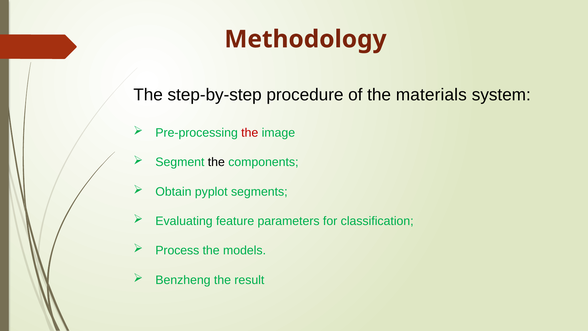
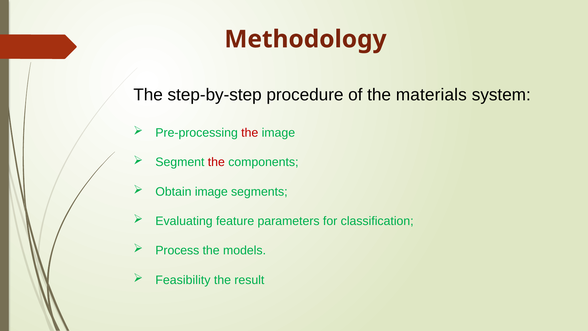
the at (216, 162) colour: black -> red
Obtain pyplot: pyplot -> image
Benzheng: Benzheng -> Feasibility
